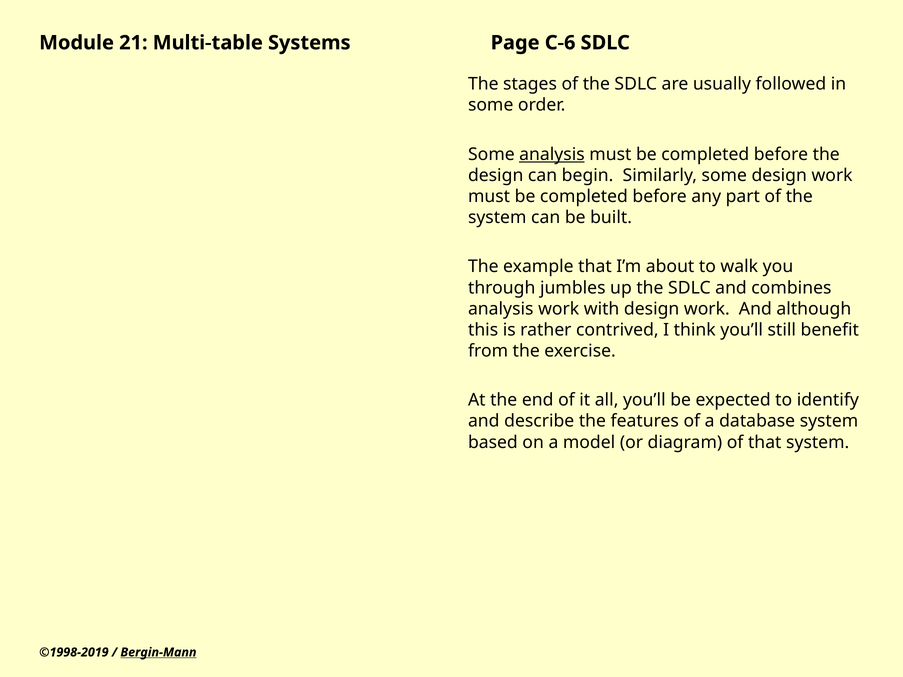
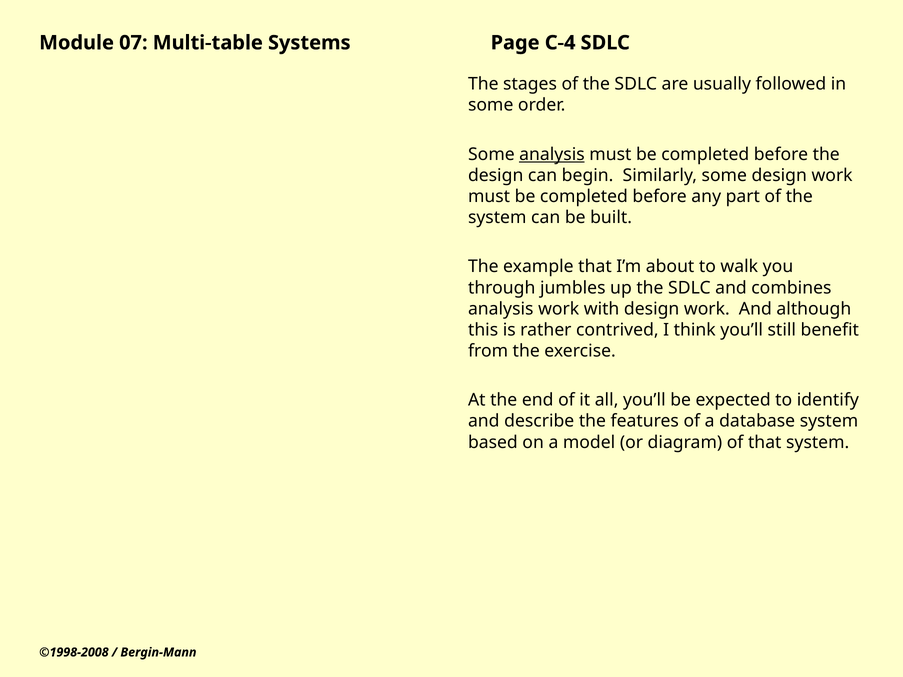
21: 21 -> 07
C-6: C-6 -> C-4
©1998-2019: ©1998-2019 -> ©1998-2008
Bergin-Mann underline: present -> none
